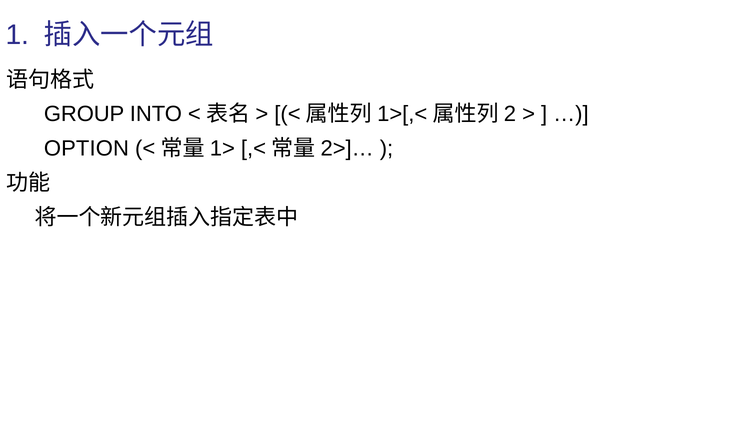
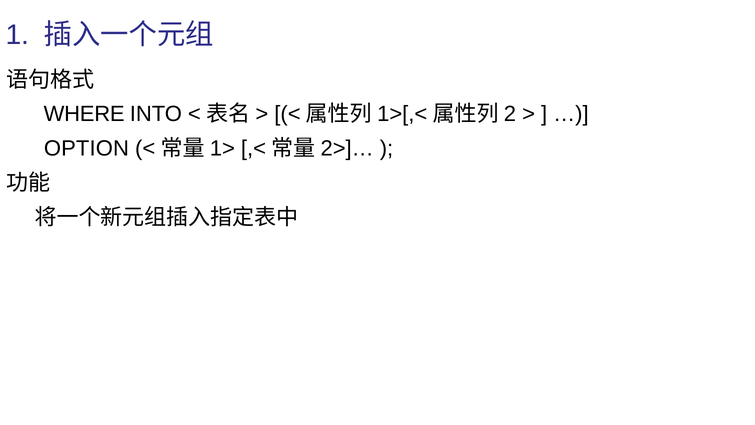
GROUP: GROUP -> WHERE
